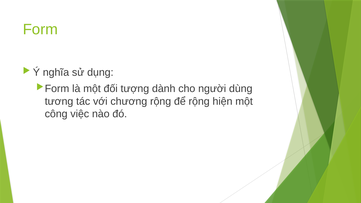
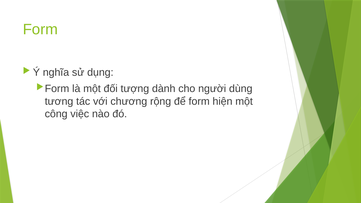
để rộng: rộng -> form
